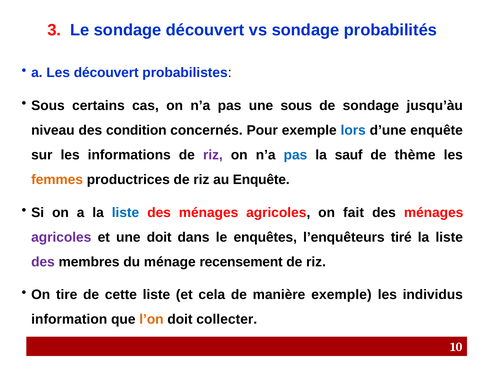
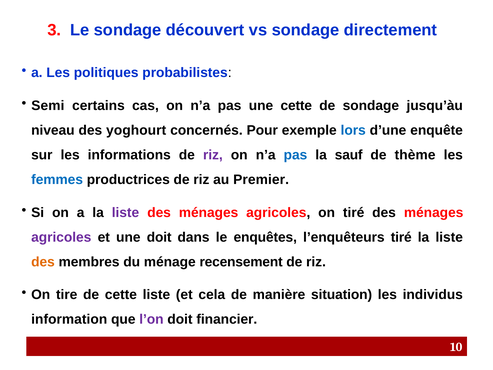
probabilités: probabilités -> directement
Les découvert: découvert -> politiques
Sous at (48, 106): Sous -> Semi
une sous: sous -> cette
condition: condition -> yoghourt
femmes colour: orange -> blue
au Enquête: Enquête -> Premier
liste at (125, 212) colour: blue -> purple
on fait: fait -> tiré
des at (43, 262) colour: purple -> orange
manière exemple: exemple -> situation
l’on colour: orange -> purple
collecter: collecter -> financier
